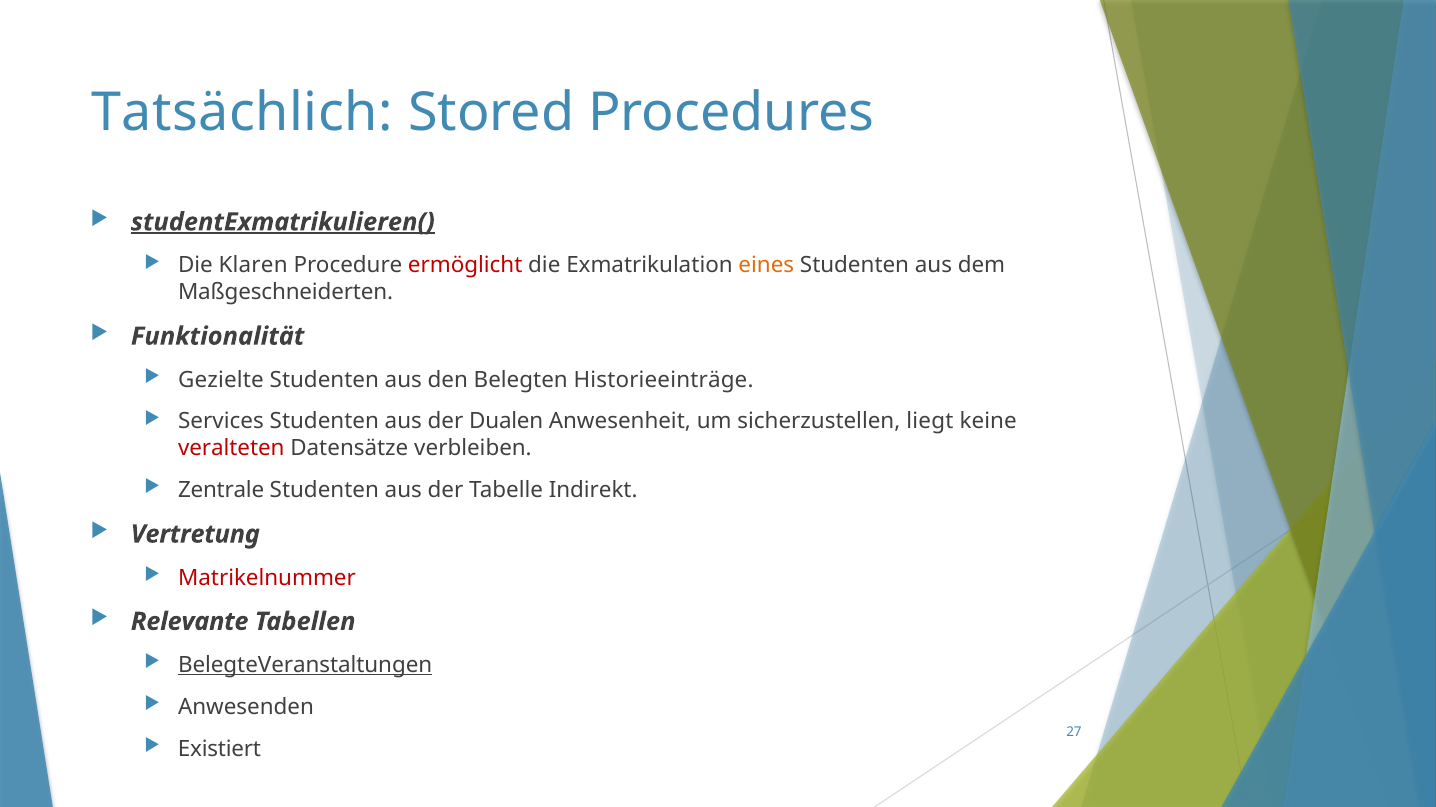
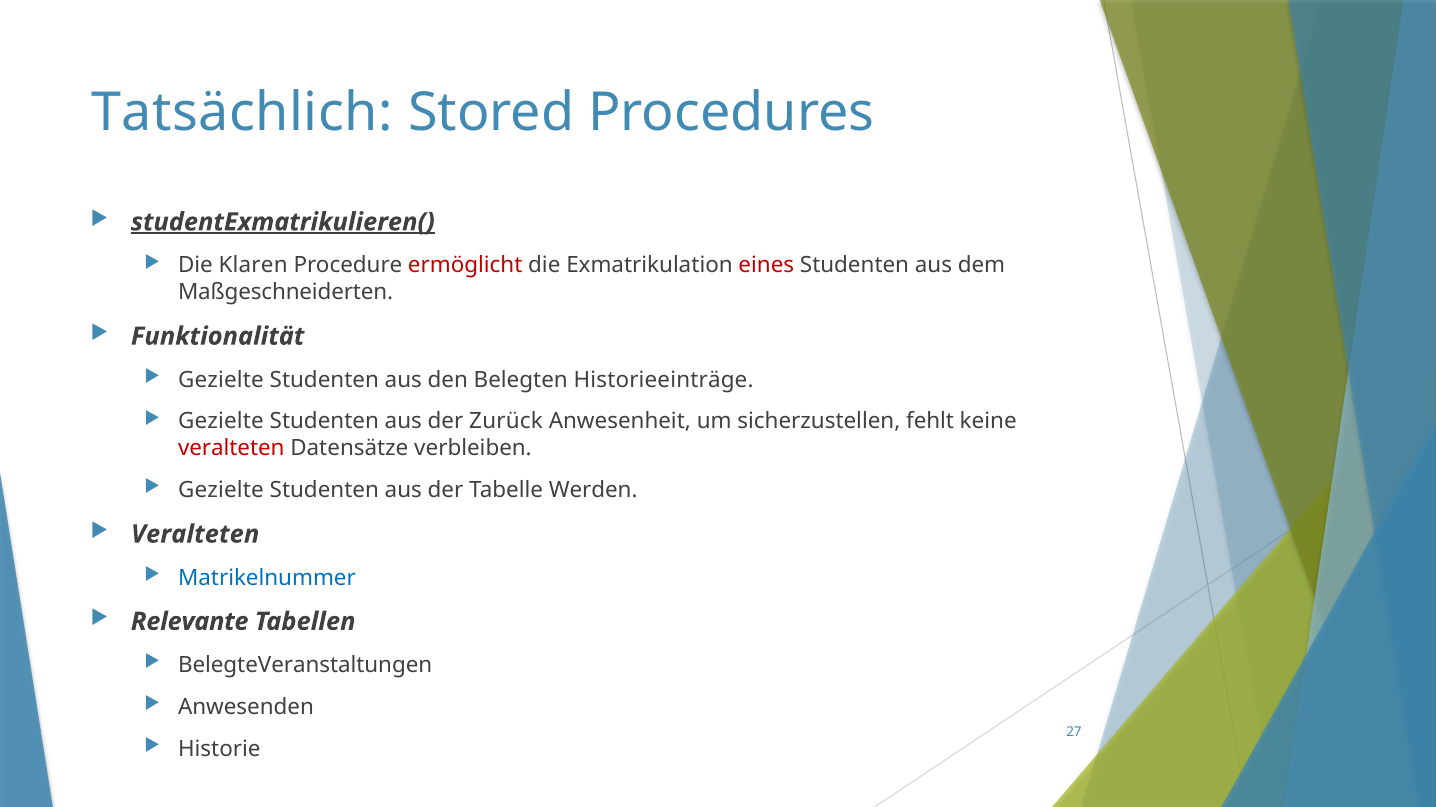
eines colour: orange -> red
Services at (221, 422): Services -> Gezielte
Dualen: Dualen -> Zurück
liegt: liegt -> fehlt
Zentrale at (221, 491): Zentrale -> Gezielte
Indirekt: Indirekt -> Werden
Vertretung at (195, 535): Vertretung -> Veralteten
Matrikelnummer colour: red -> blue
BelegteVeranstaltungen underline: present -> none
Existiert: Existiert -> Historie
